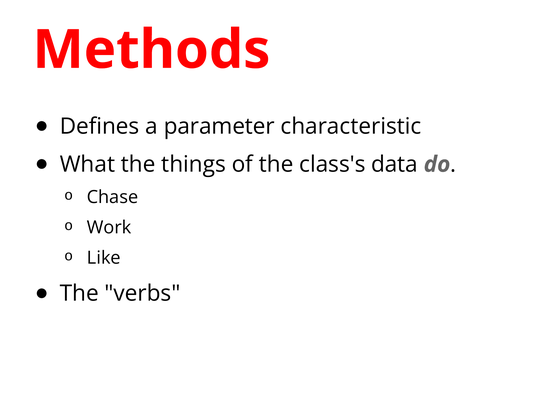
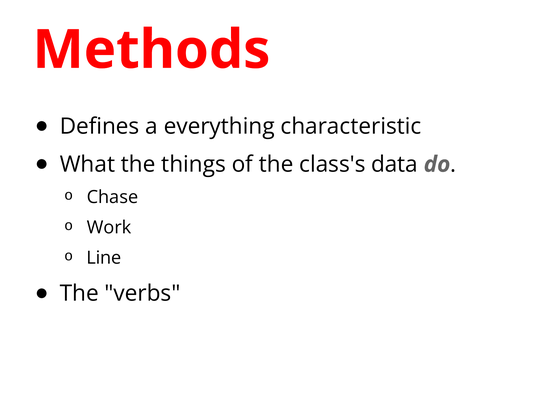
parameter: parameter -> everything
Like: Like -> Line
